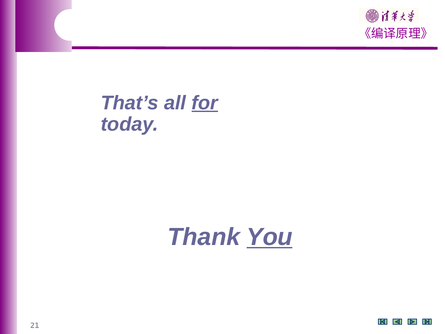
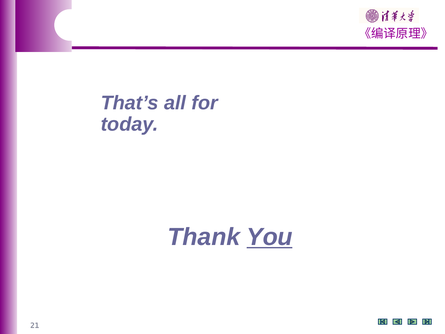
for underline: present -> none
